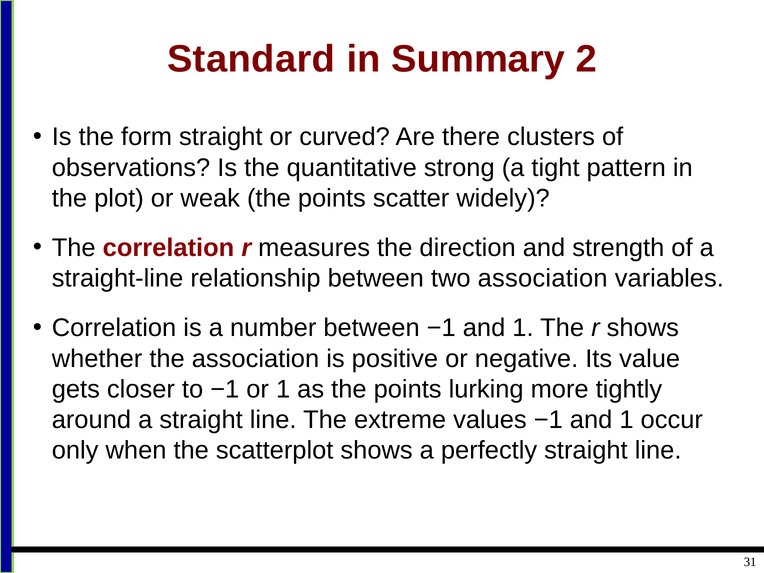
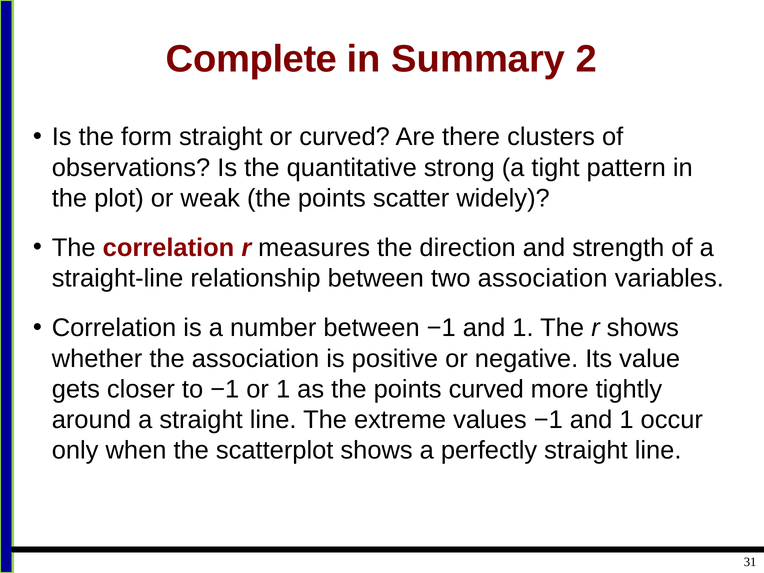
Standard: Standard -> Complete
points lurking: lurking -> curved
